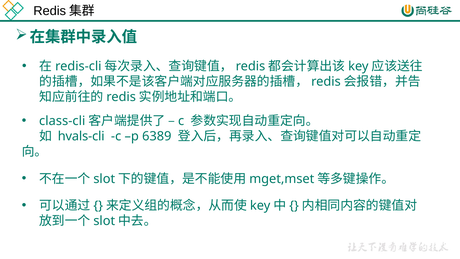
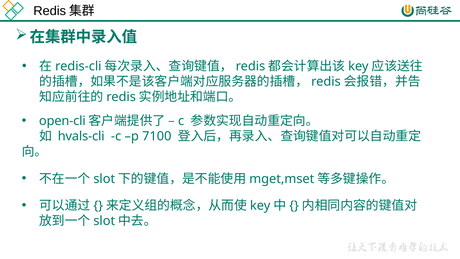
class-cli: class-cli -> open-cli
6389: 6389 -> 7100
